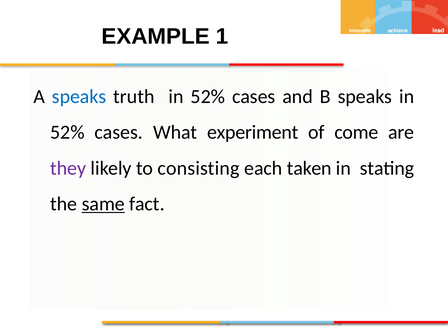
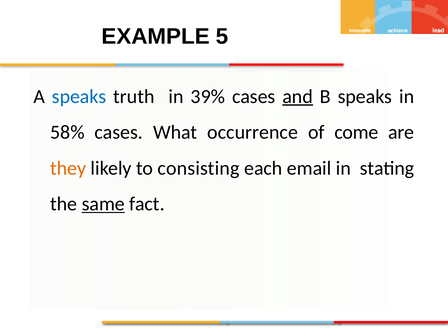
1: 1 -> 5
truth in 52%: 52% -> 39%
and underline: none -> present
52% at (67, 132): 52% -> 58%
experiment: experiment -> occurrence
they colour: purple -> orange
taken: taken -> email
